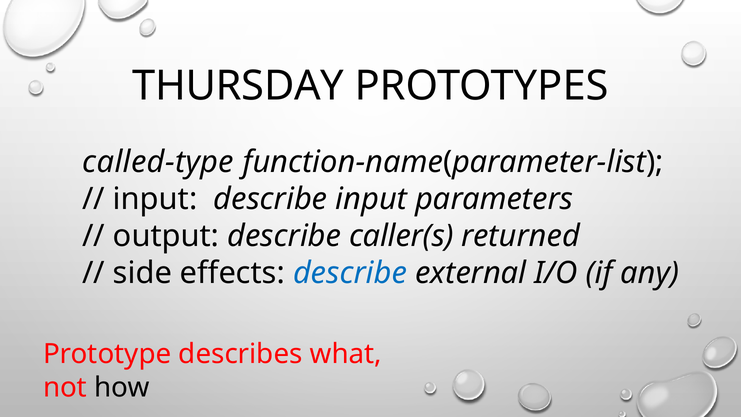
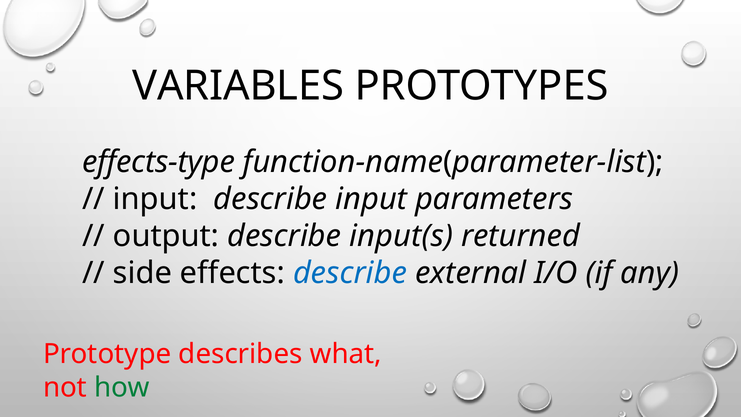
THURSDAY: THURSDAY -> VARIABLES
called-type: called-type -> effects-type
caller(s: caller(s -> input(s
how colour: black -> green
